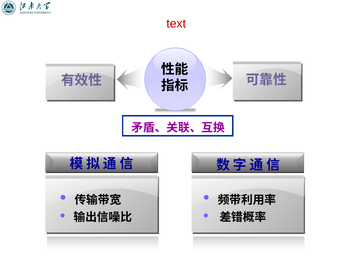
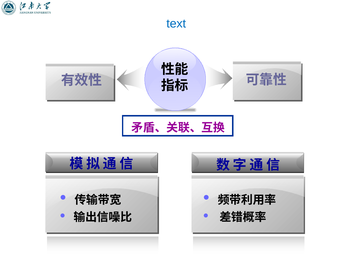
text colour: red -> blue
